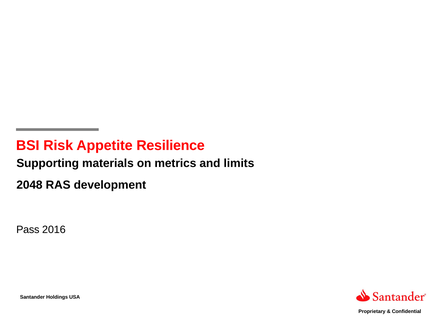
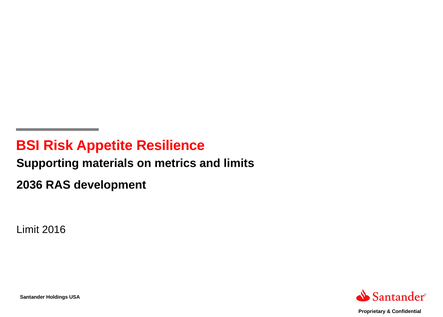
2048: 2048 -> 2036
Pass: Pass -> Limit
